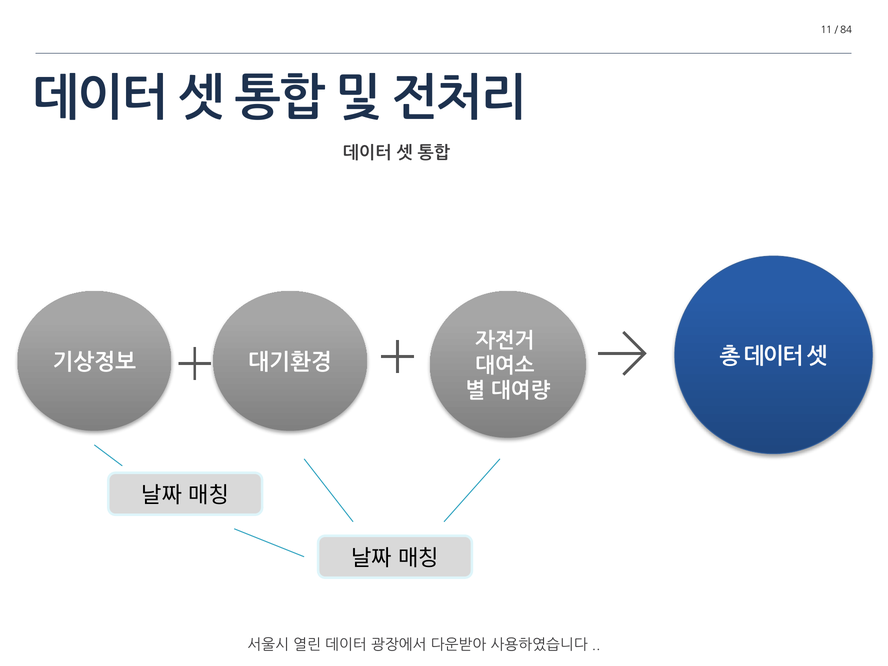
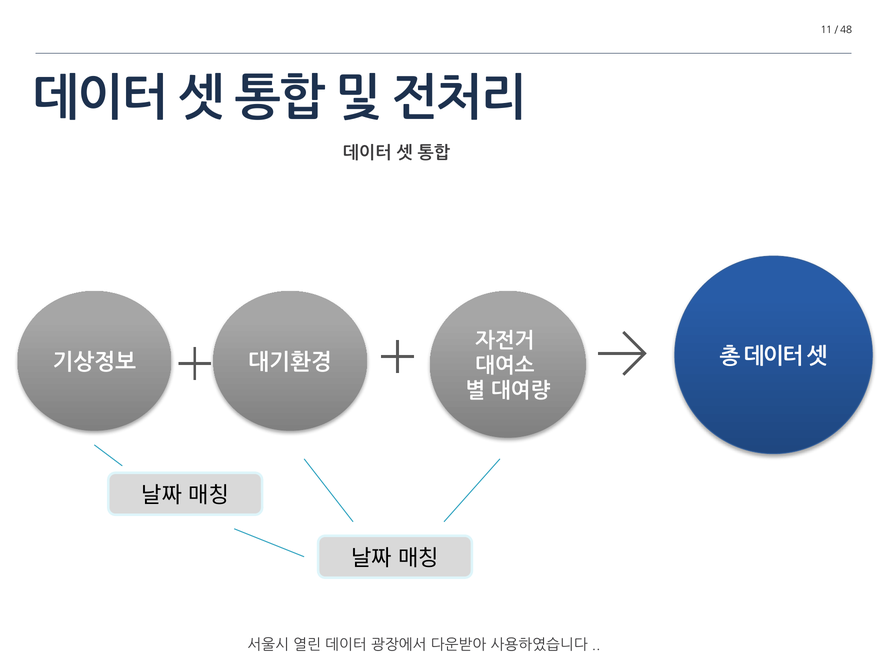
84: 84 -> 48
